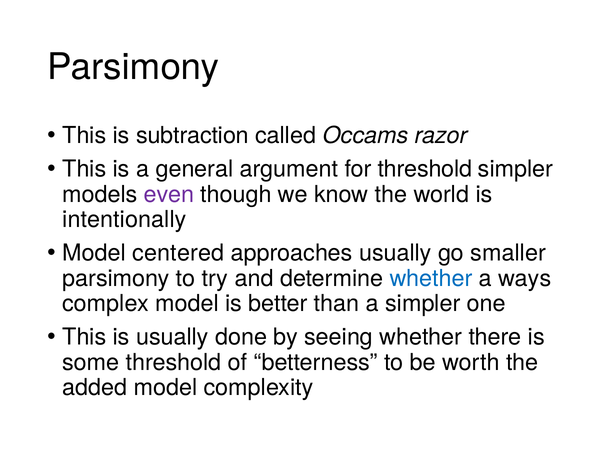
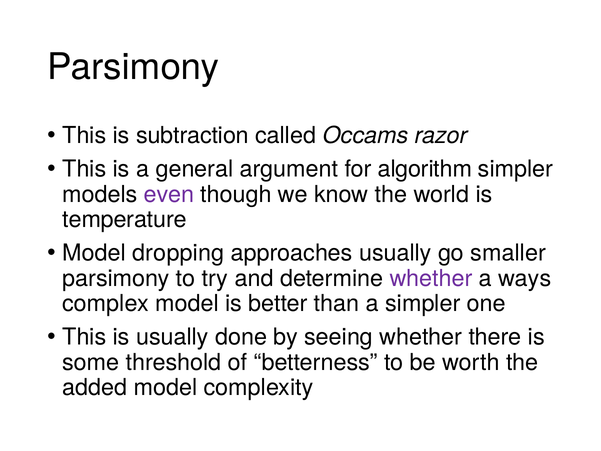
for threshold: threshold -> algorithm
intentionally: intentionally -> temperature
centered: centered -> dropping
whether at (431, 278) colour: blue -> purple
